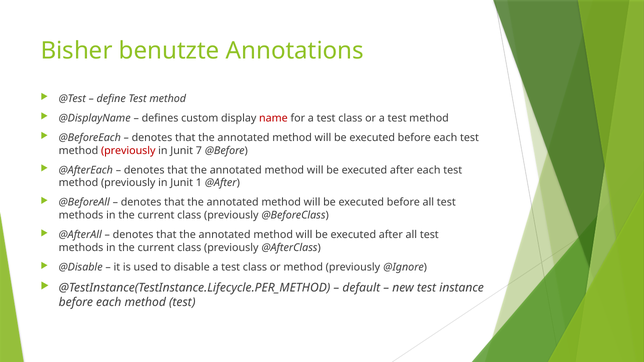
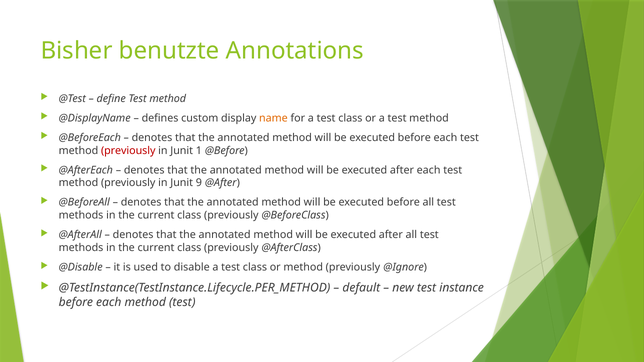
name colour: red -> orange
7: 7 -> 1
1: 1 -> 9
